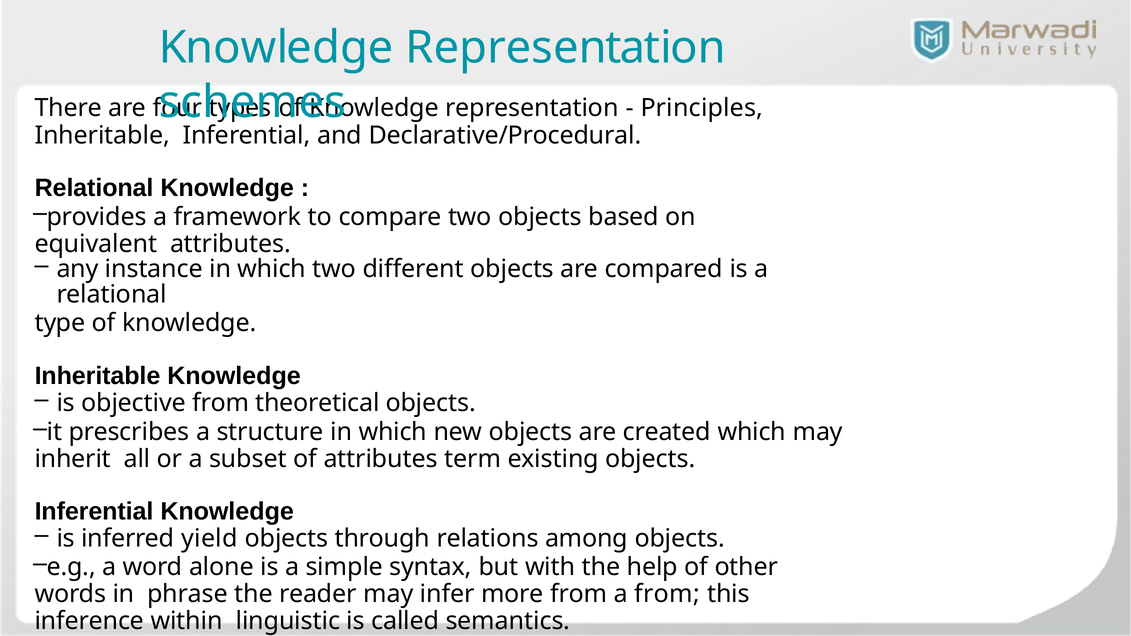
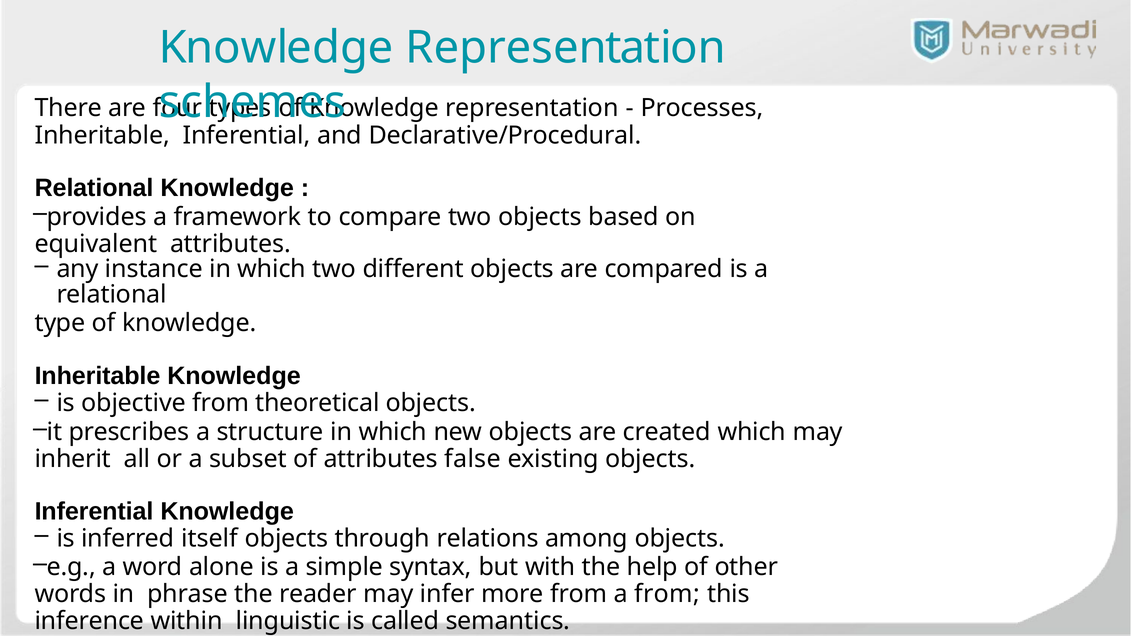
Principles: Principles -> Processes
term: term -> false
yield: yield -> itself
